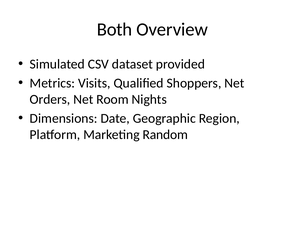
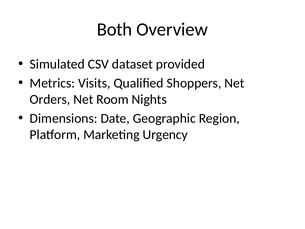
Random: Random -> Urgency
